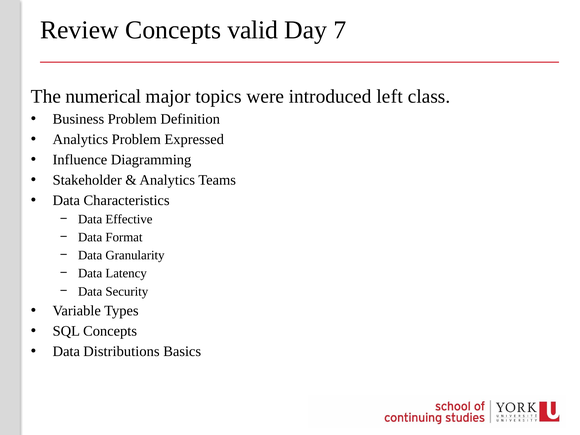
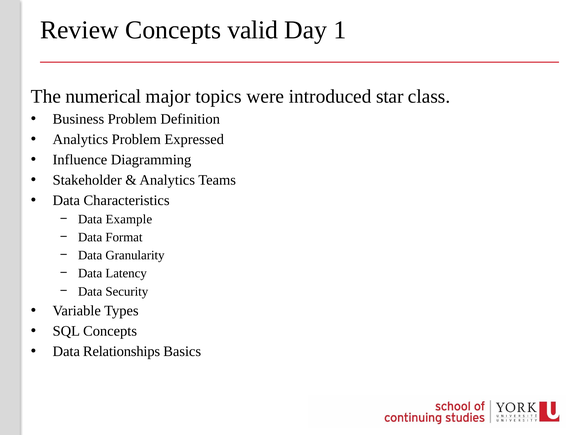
7: 7 -> 1
left: left -> star
Effective: Effective -> Example
Distributions: Distributions -> Relationships
